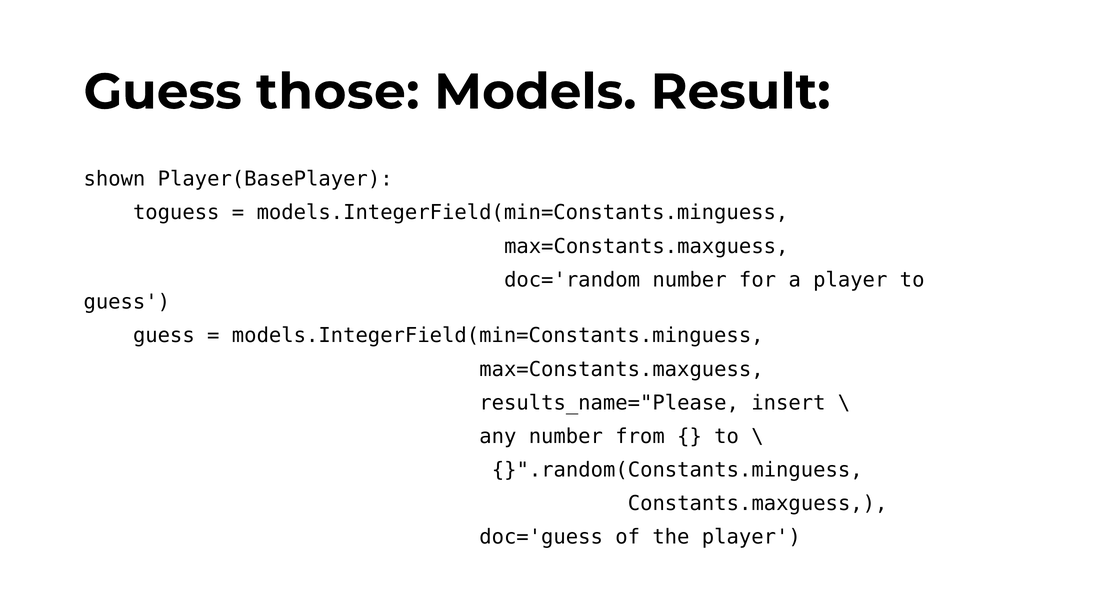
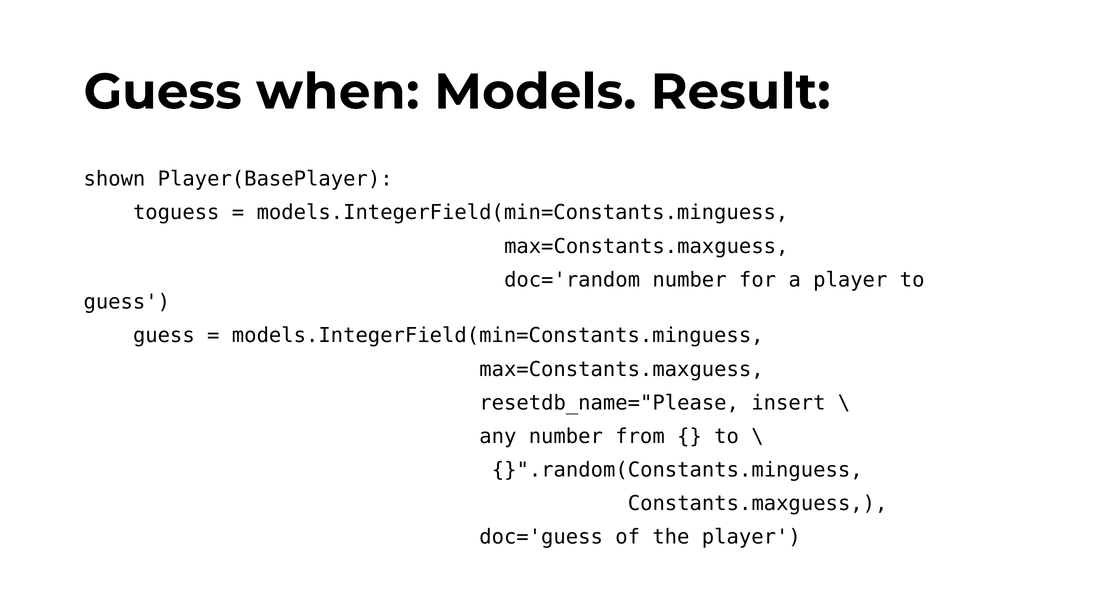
those: those -> when
results_name="Please: results_name="Please -> resetdb_name="Please
